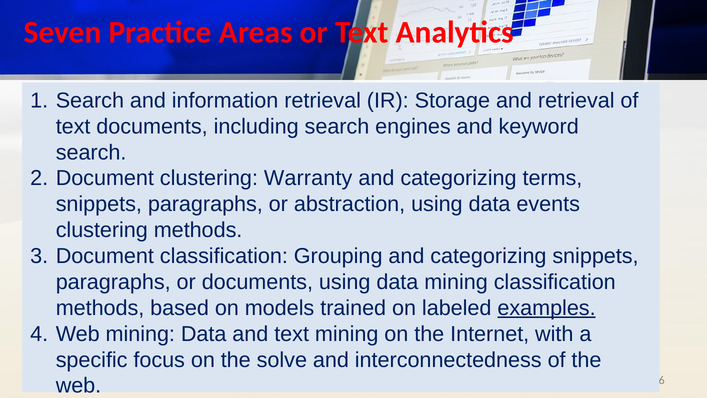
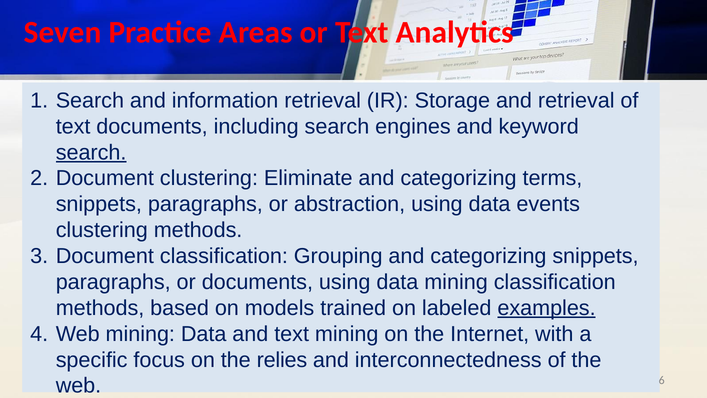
search at (91, 152) underline: none -> present
Warranty: Warranty -> Eliminate
solve: solve -> relies
